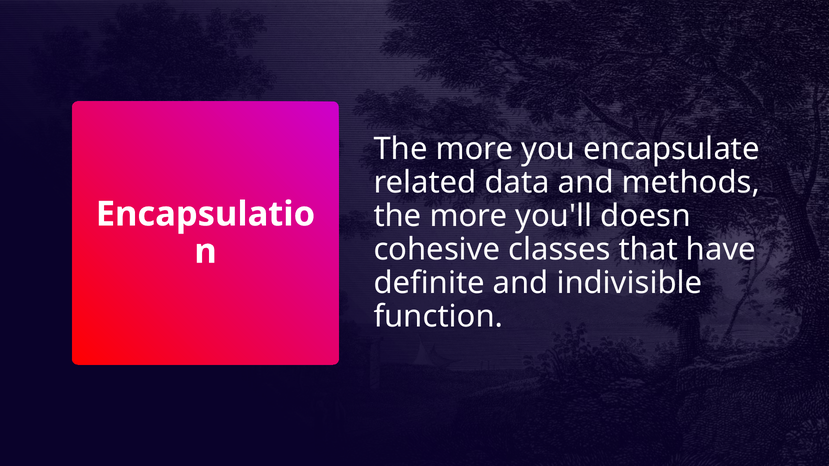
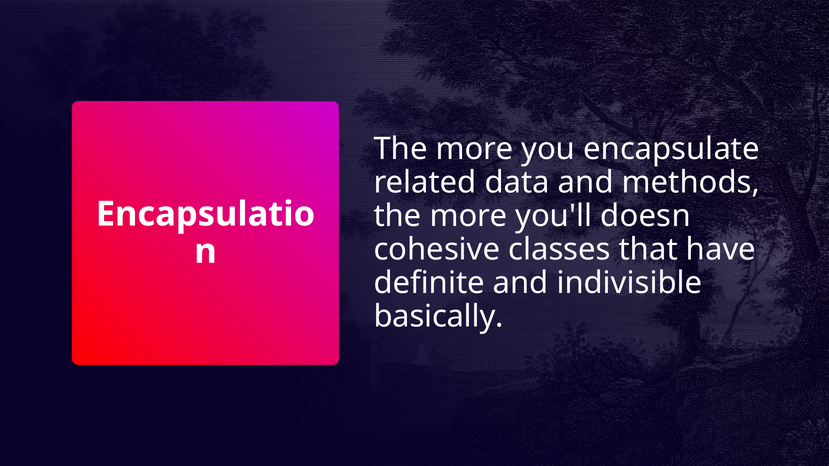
function: function -> basically
